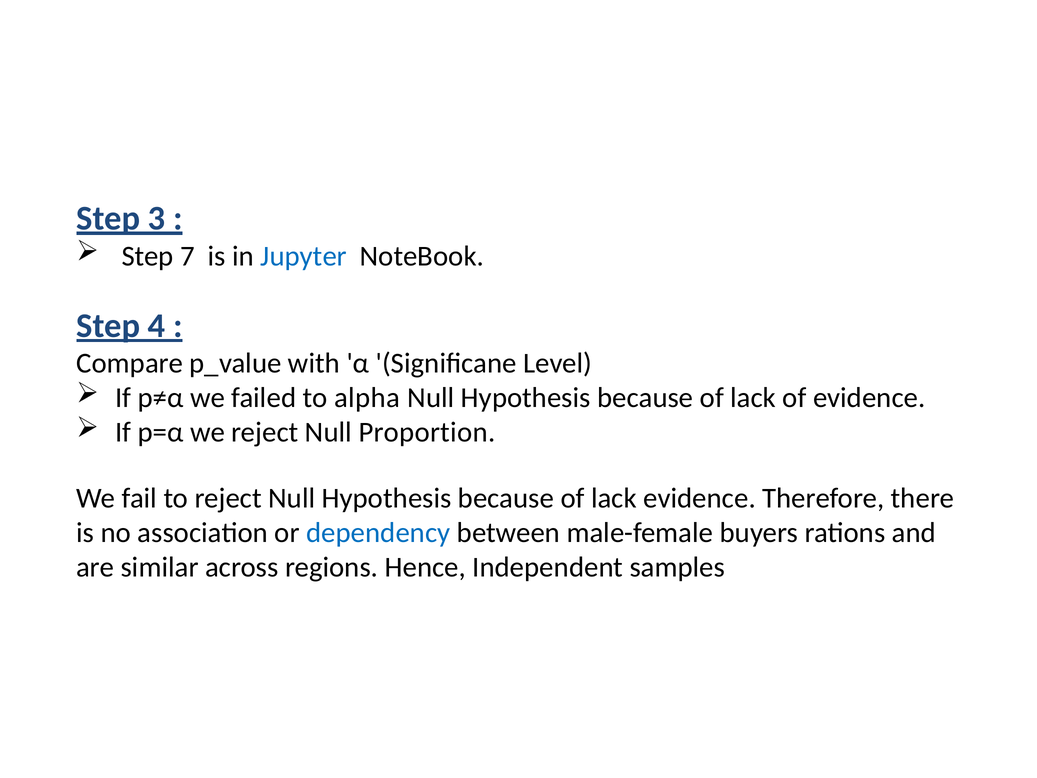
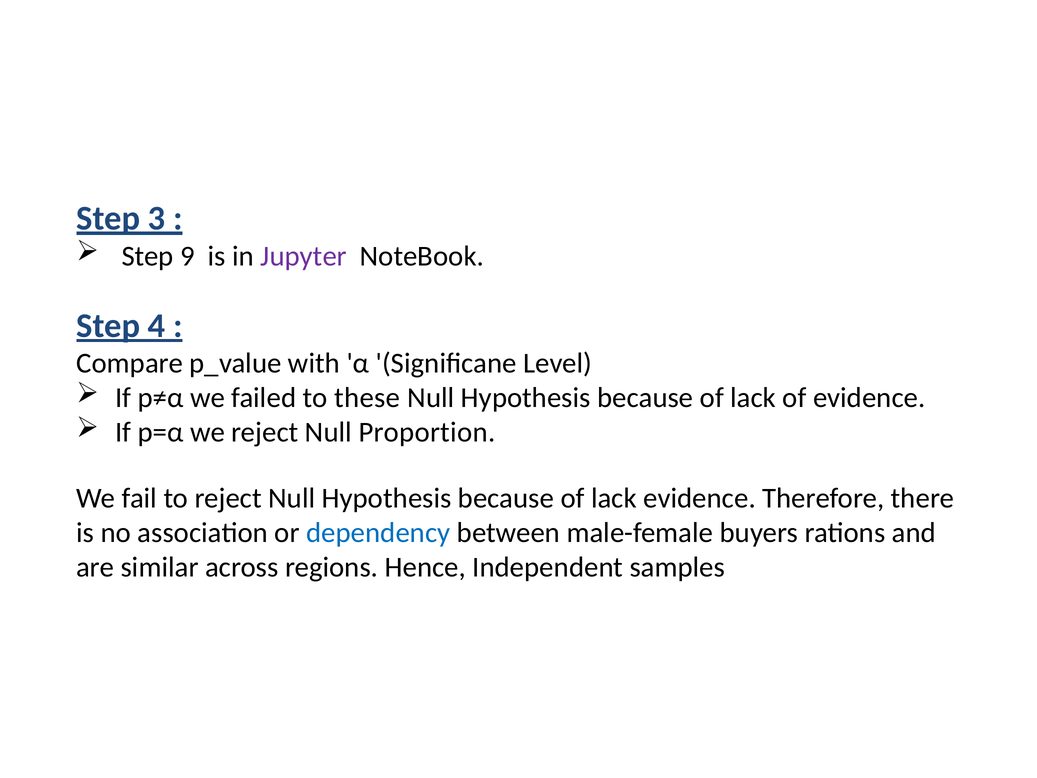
7: 7 -> 9
Jupyter colour: blue -> purple
alpha: alpha -> these
